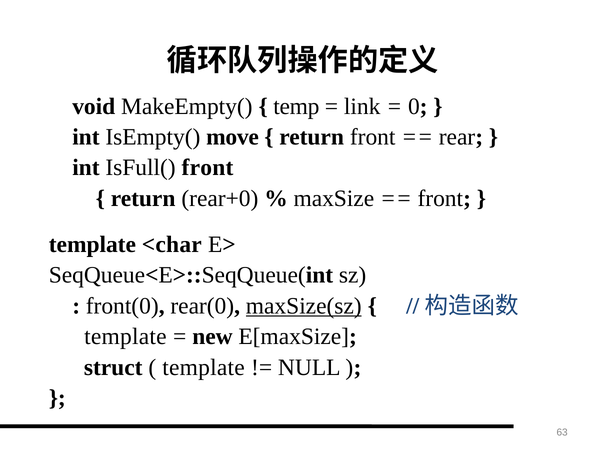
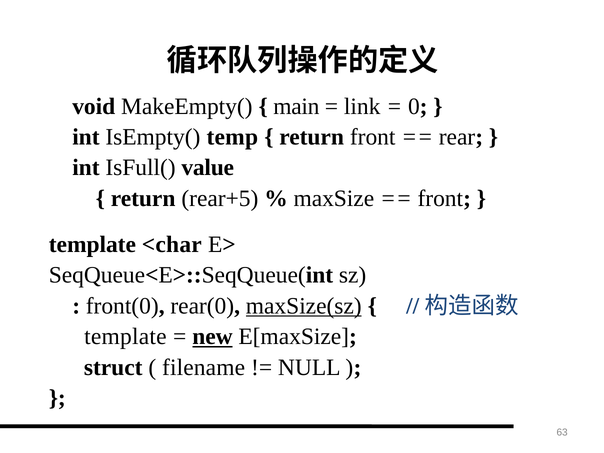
temp: temp -> main
move: move -> temp
IsFull( front: front -> value
rear+0: rear+0 -> rear+5
new underline: none -> present
template at (204, 367): template -> filename
